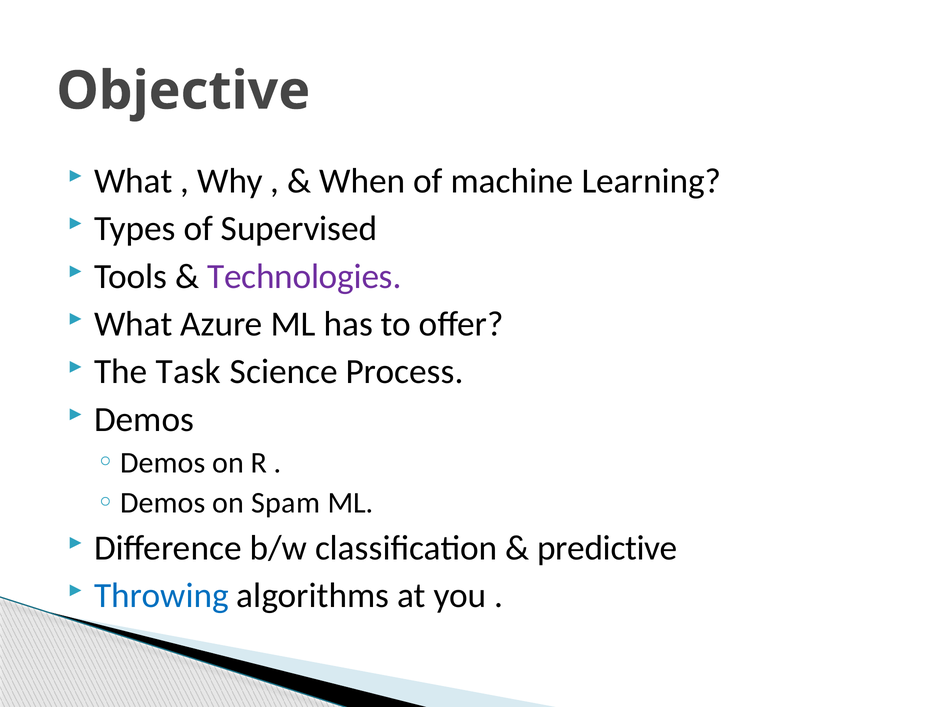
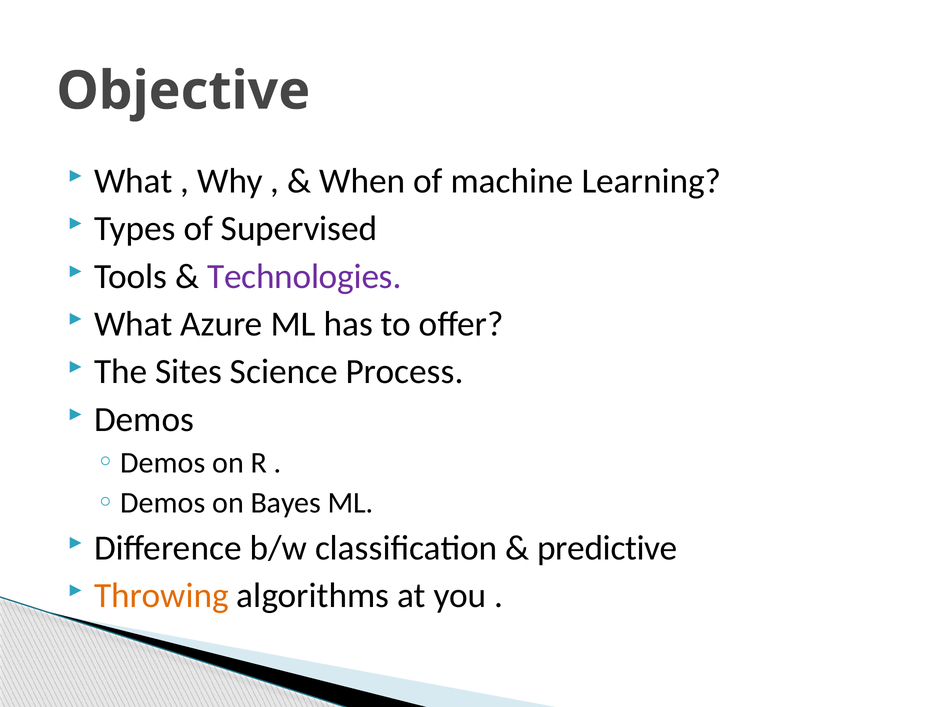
Task: Task -> Sites
Spam: Spam -> Bayes
Throwing colour: blue -> orange
